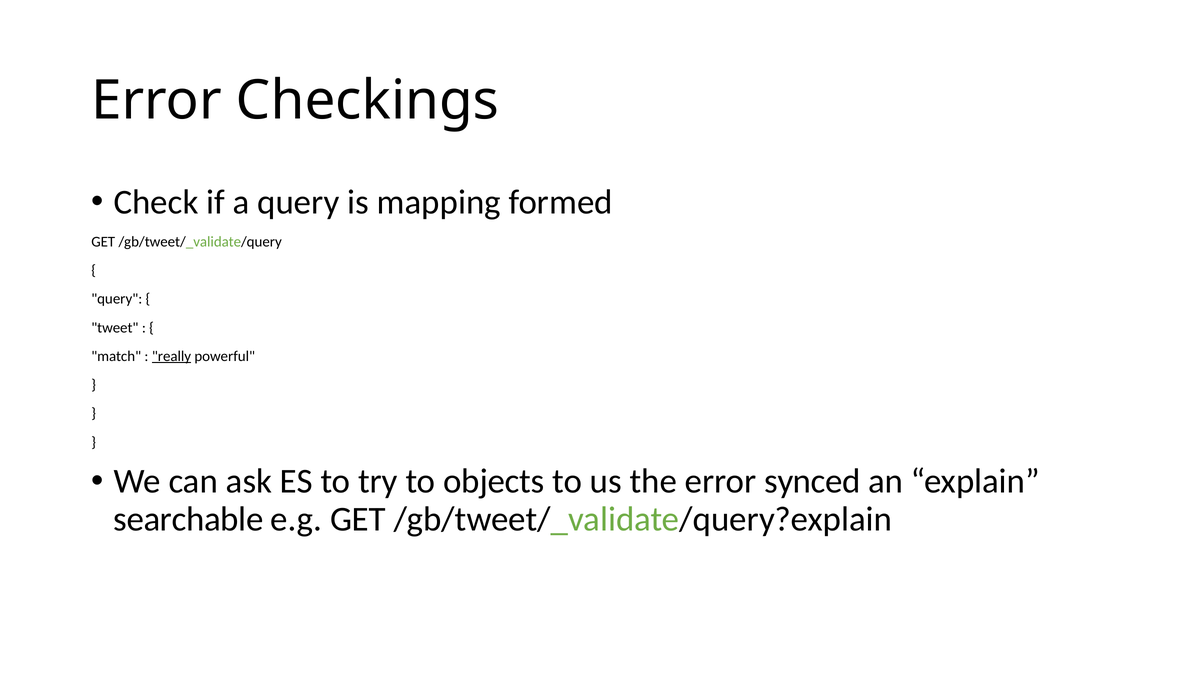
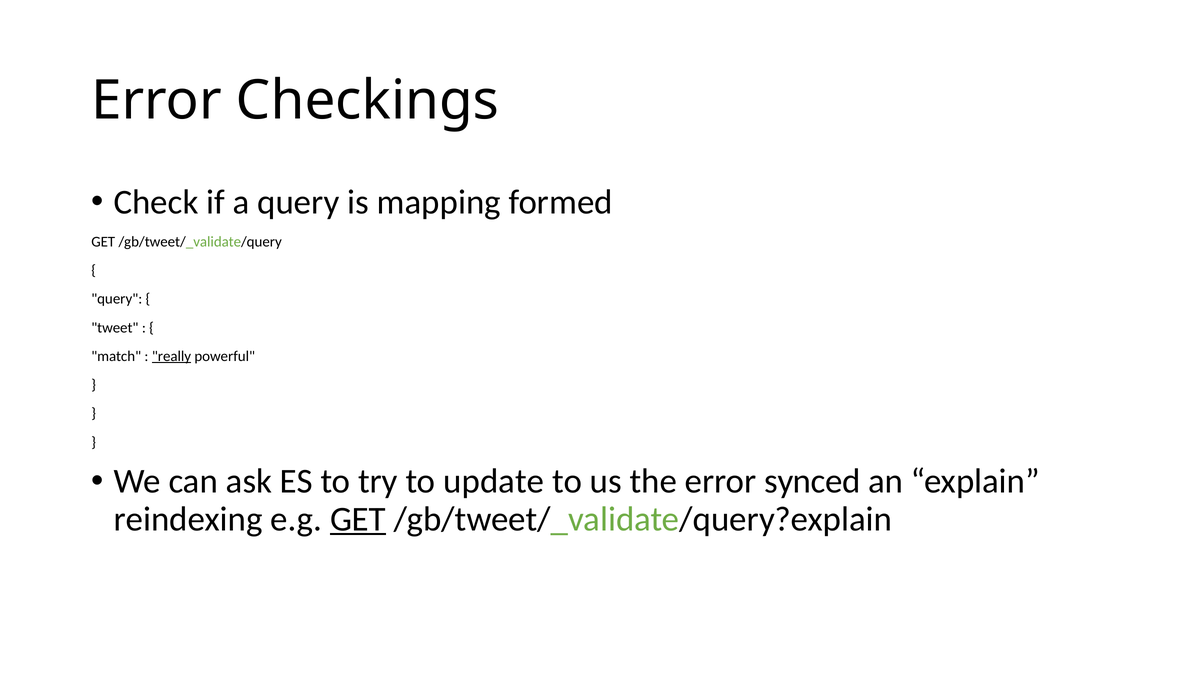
objects: objects -> update
searchable: searchable -> reindexing
GET at (358, 519) underline: none -> present
